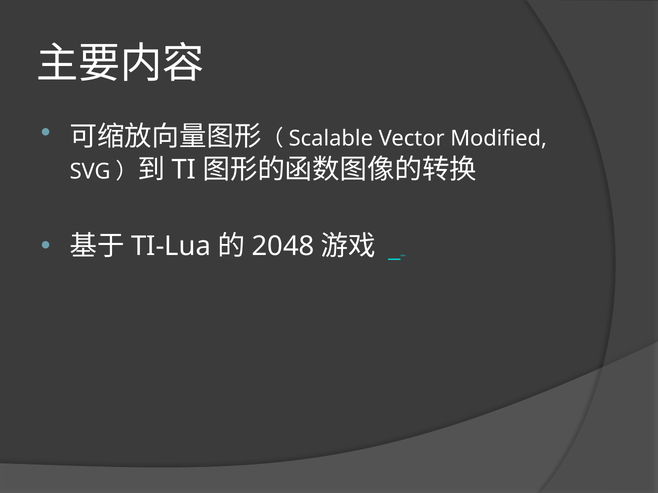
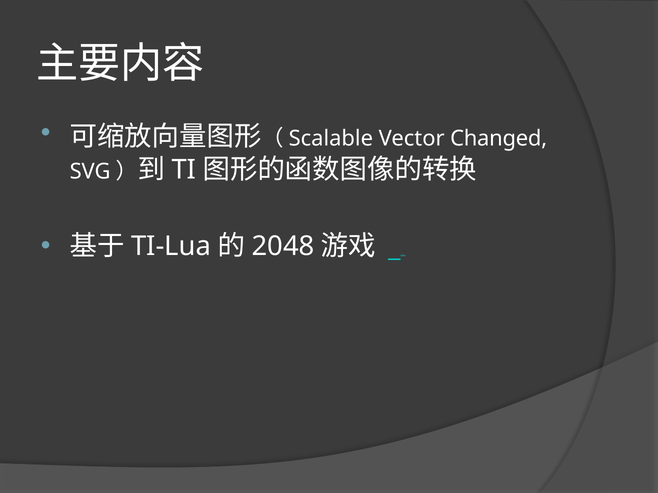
Modified: Modified -> Changed
